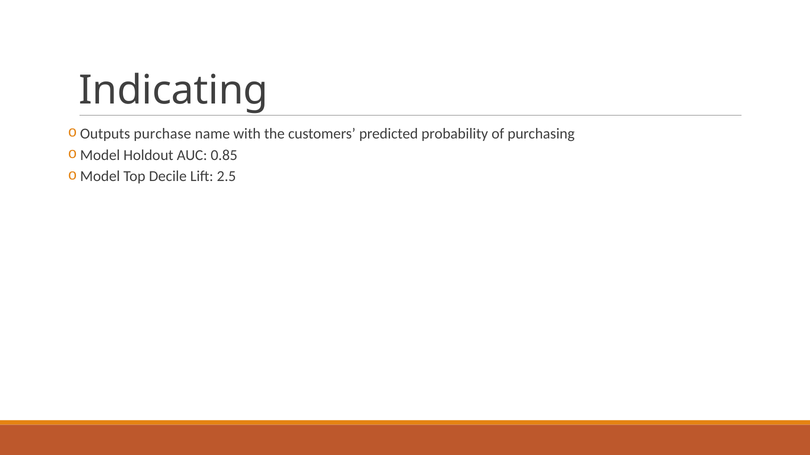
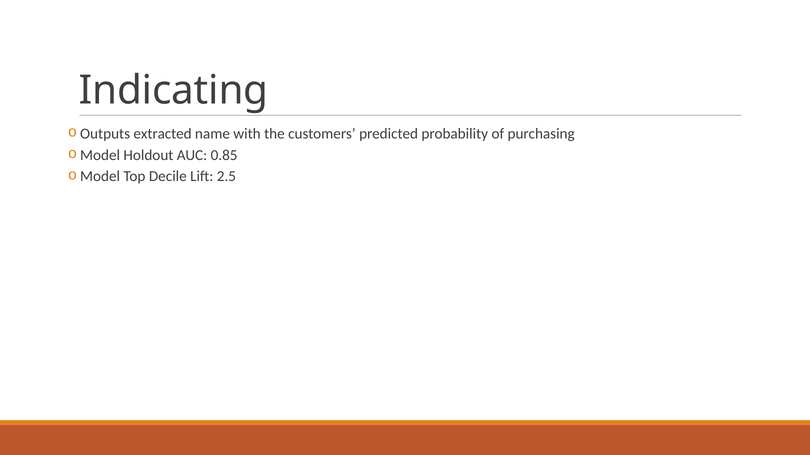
purchase: purchase -> extracted
